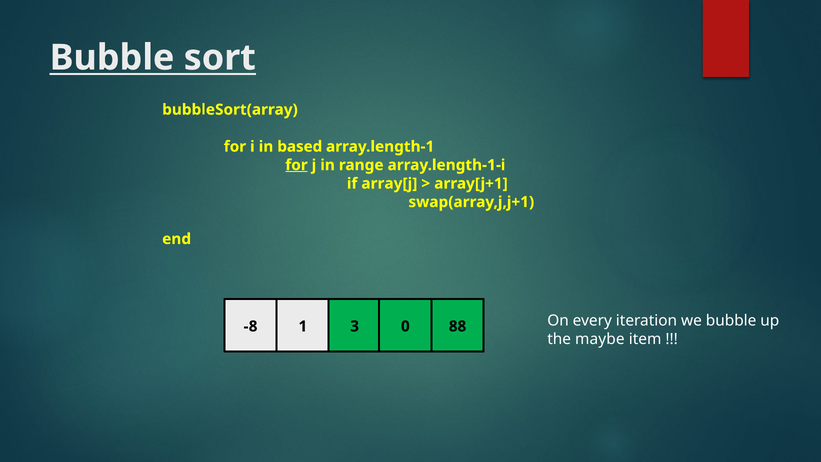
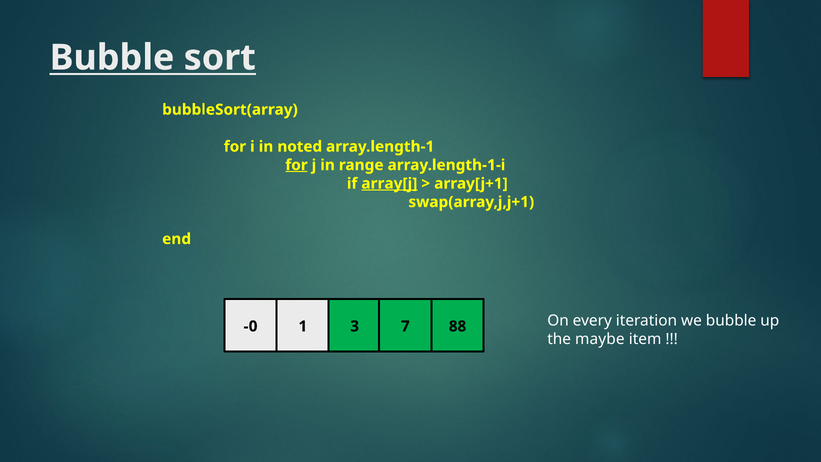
based: based -> noted
array[j underline: none -> present
-8: -8 -> -0
0: 0 -> 7
